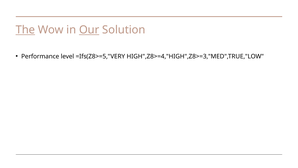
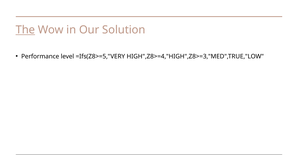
Our underline: present -> none
